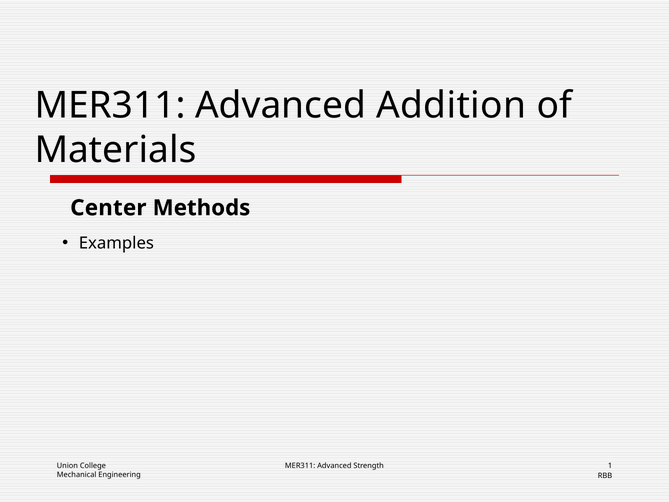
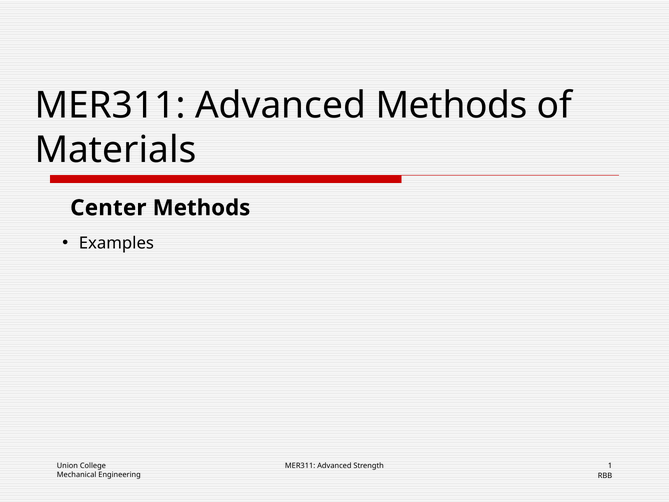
Advanced Addition: Addition -> Methods
